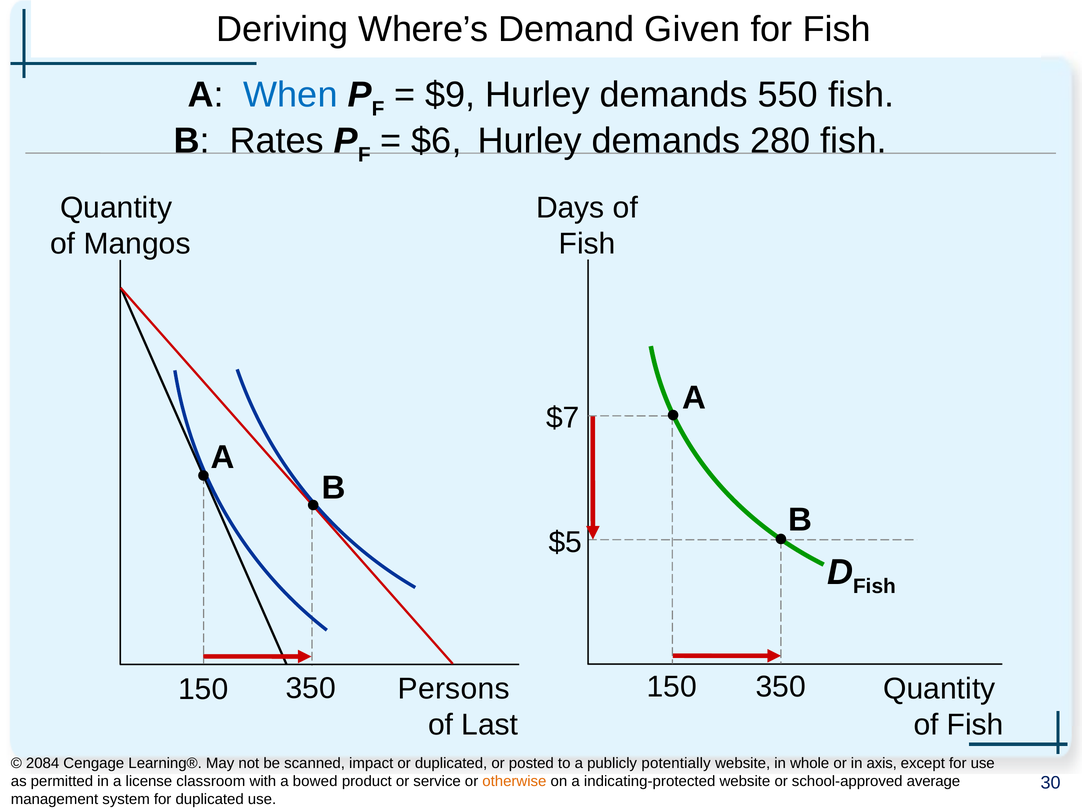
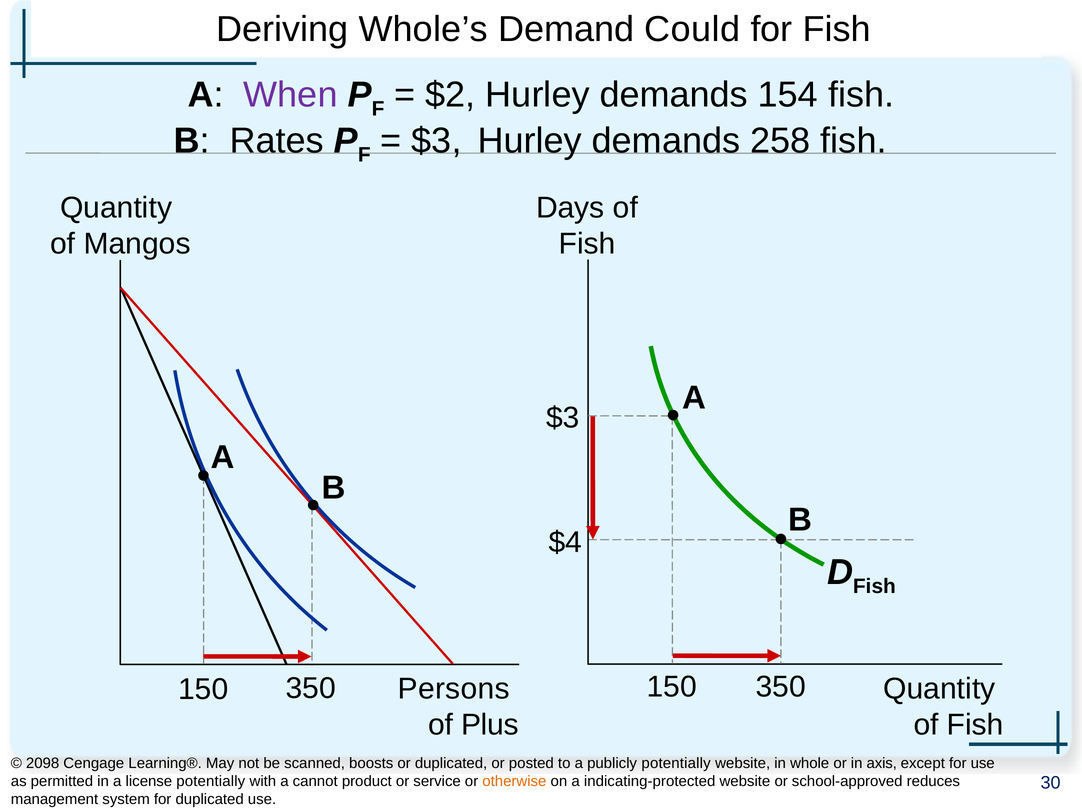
Where’s: Where’s -> Whole’s
Given: Given -> Could
When colour: blue -> purple
$9: $9 -> $2
550: 550 -> 154
$6 at (436, 141): $6 -> $3
280: 280 -> 258
$7 at (563, 418): $7 -> $3
$5: $5 -> $4
Last: Last -> Plus
2084: 2084 -> 2098
impact: impact -> boosts
license classroom: classroom -> potentially
bowed: bowed -> cannot
average: average -> reduces
